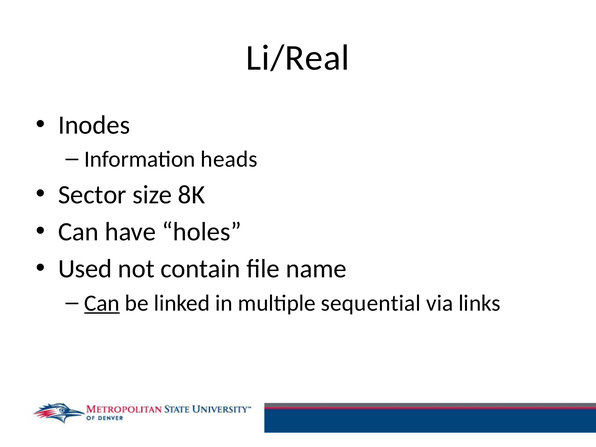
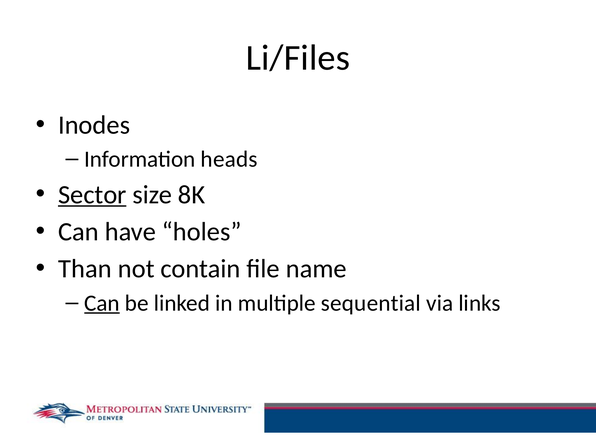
Li/Real: Li/Real -> Li/Files
Sector underline: none -> present
Used: Used -> Than
